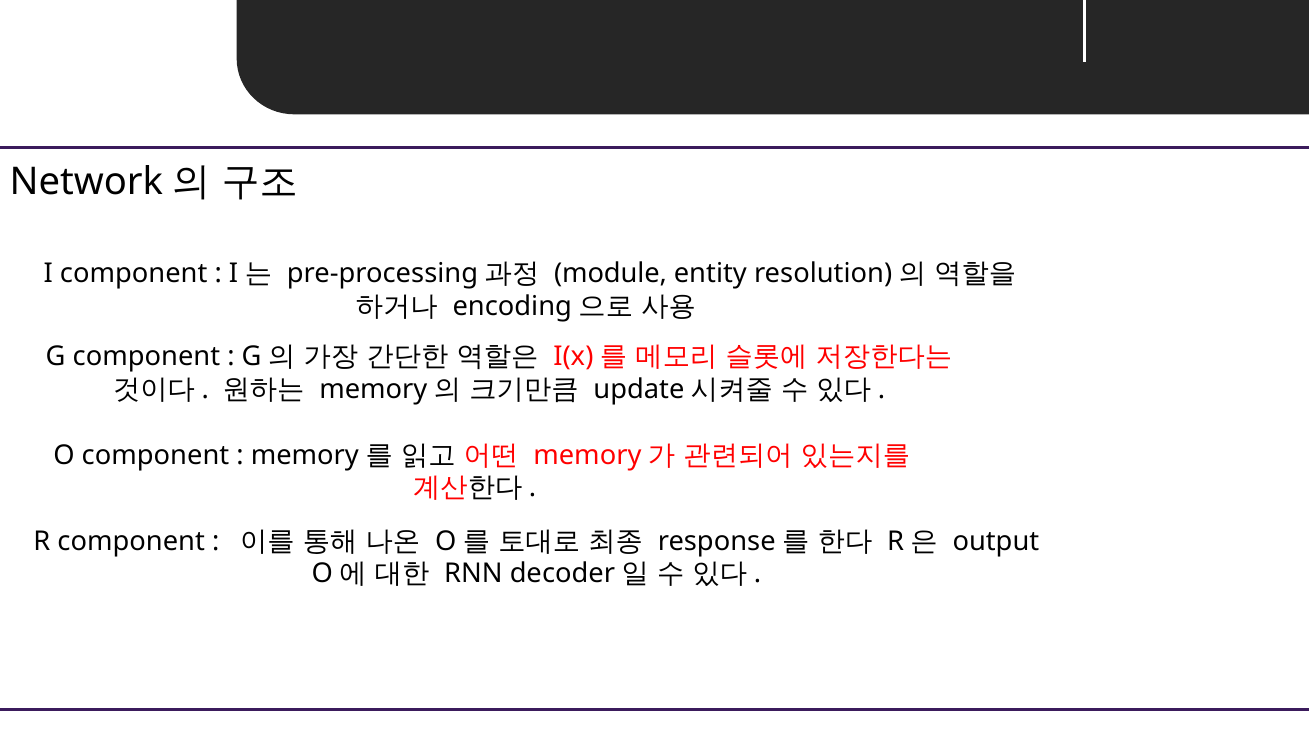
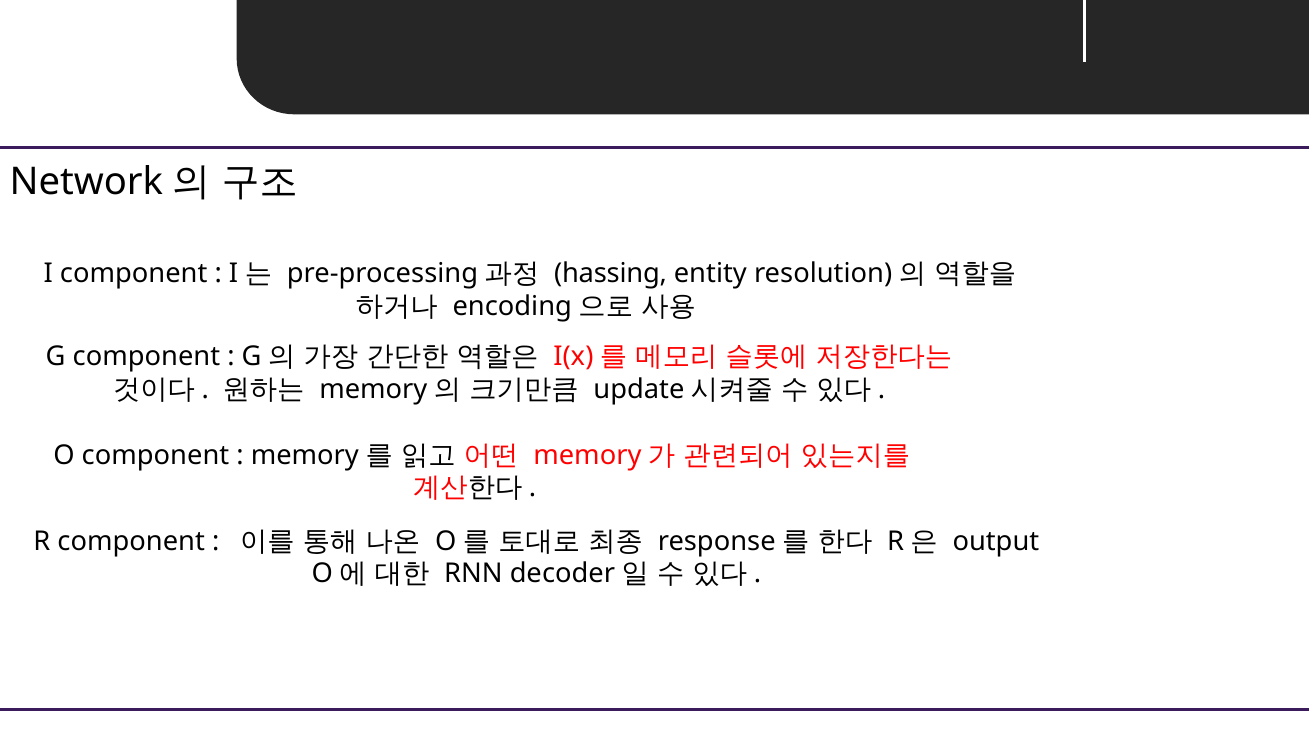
module: module -> hassing
